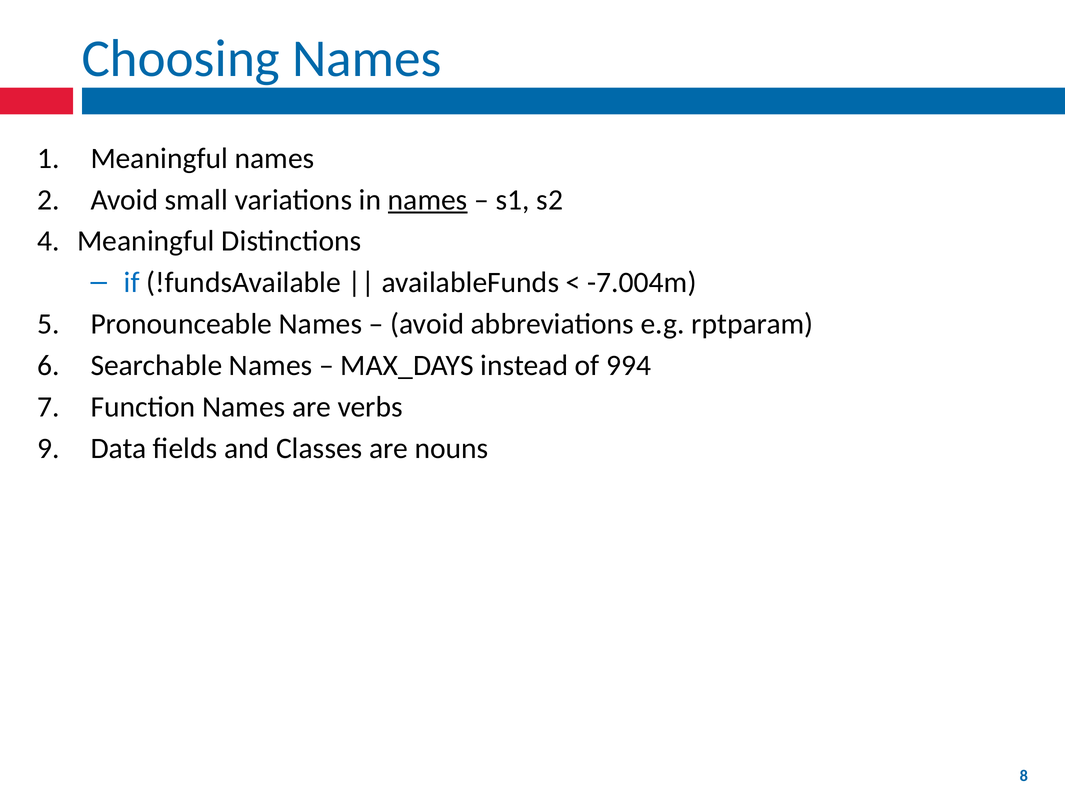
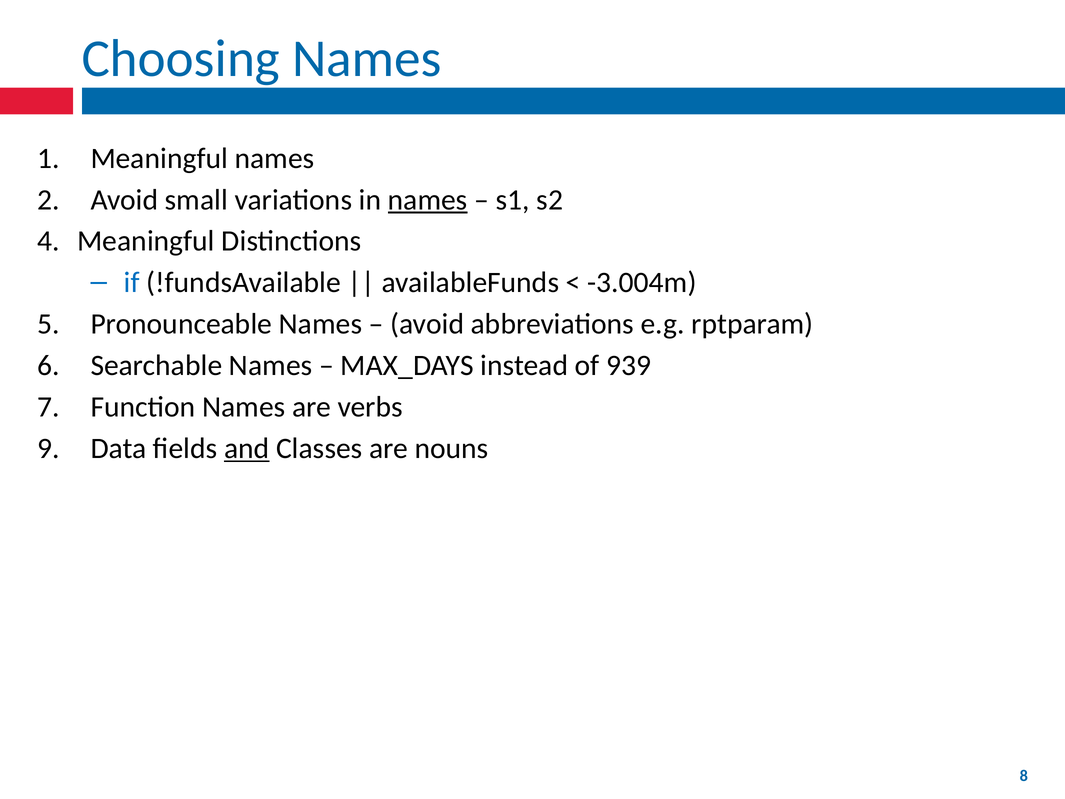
-7.004m: -7.004m -> -3.004m
994: 994 -> 939
and underline: none -> present
